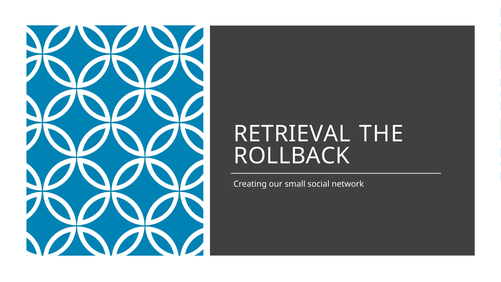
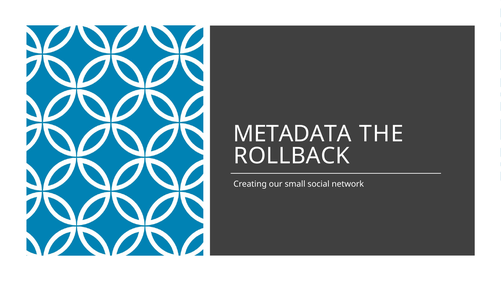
RETRIEVAL: RETRIEVAL -> METADATA
